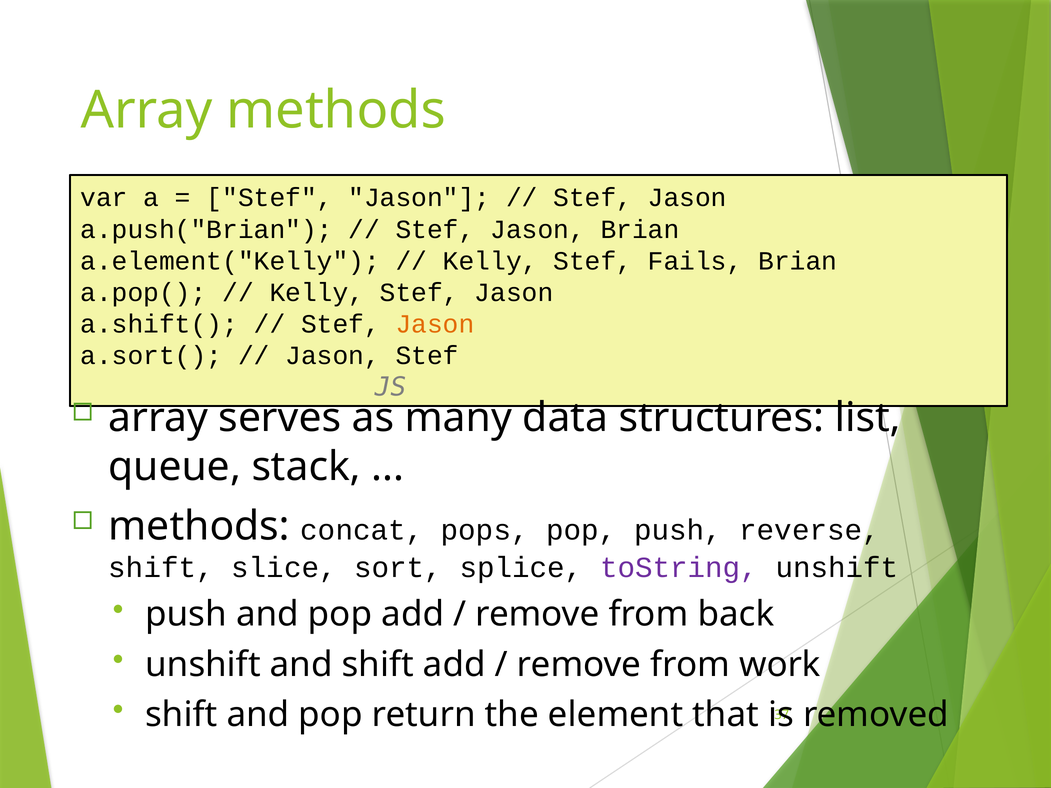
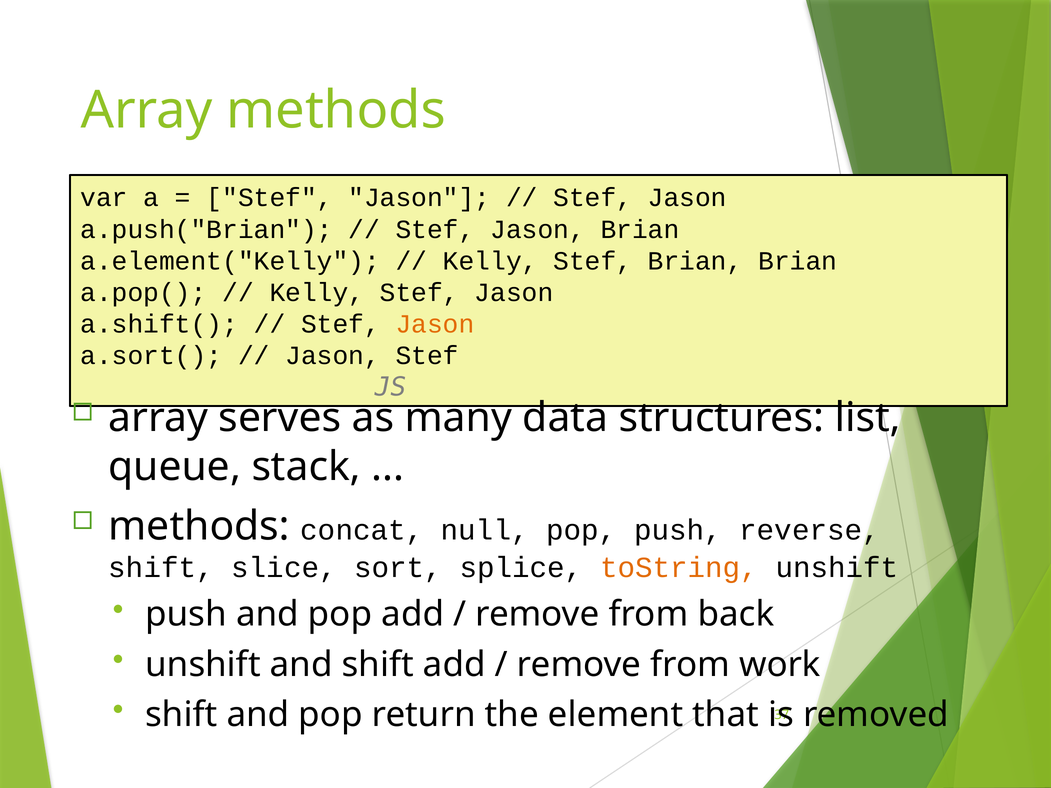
Stef Fails: Fails -> Brian
pops: pops -> null
toString colour: purple -> orange
